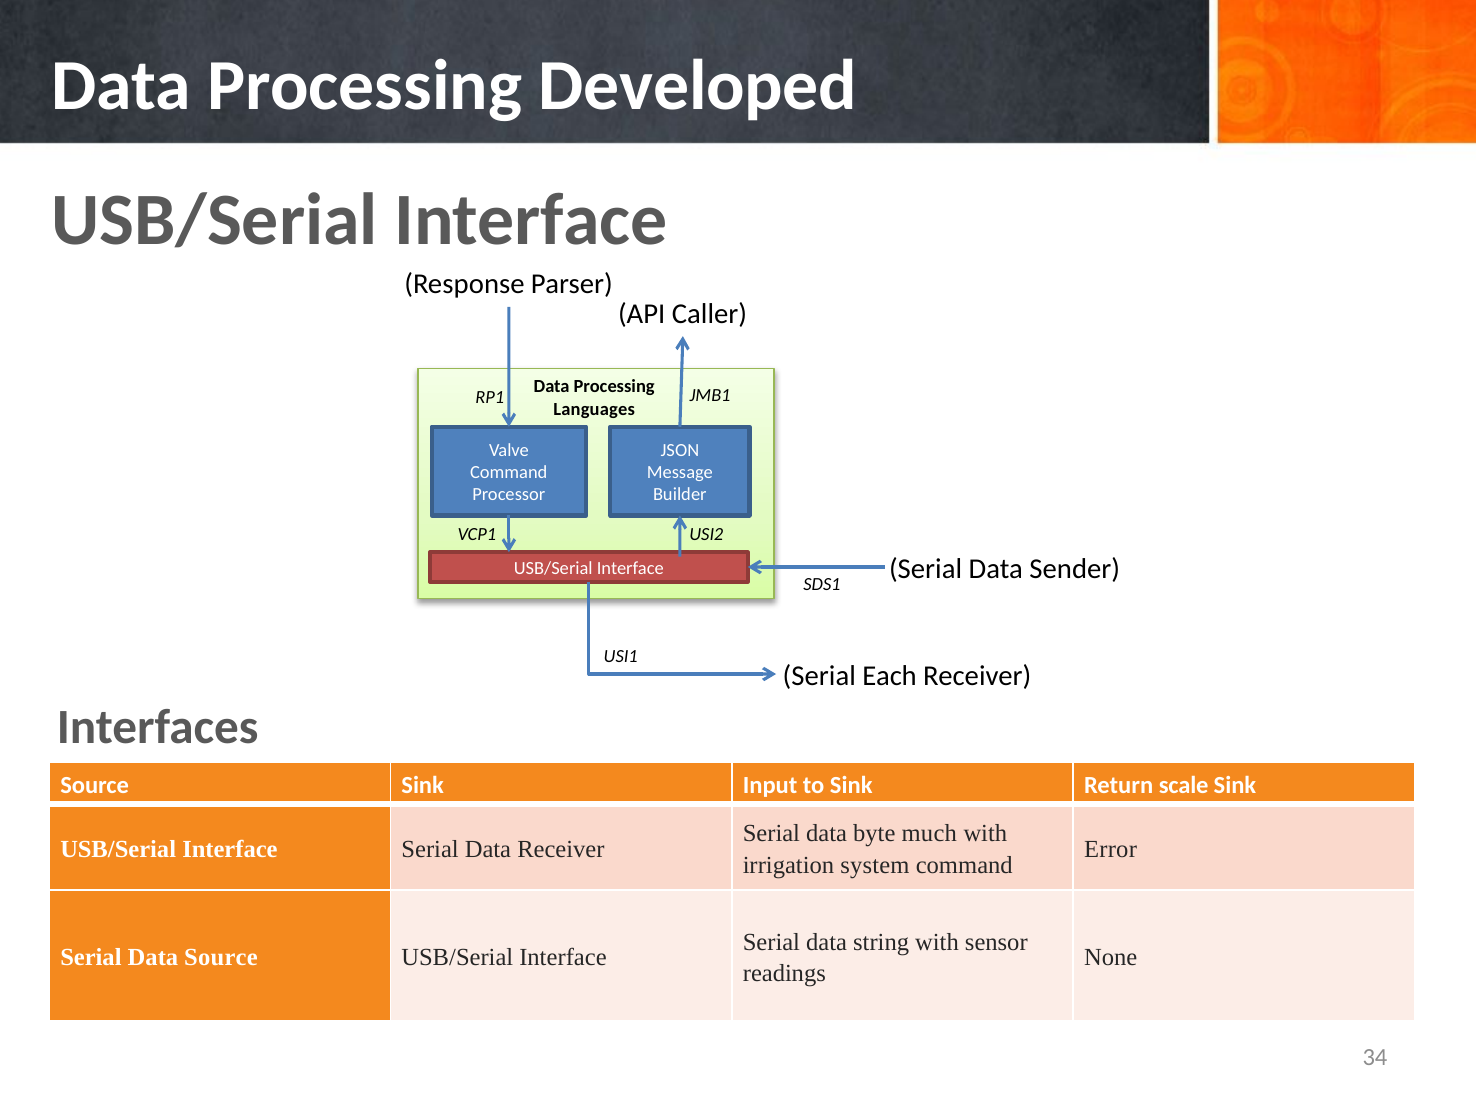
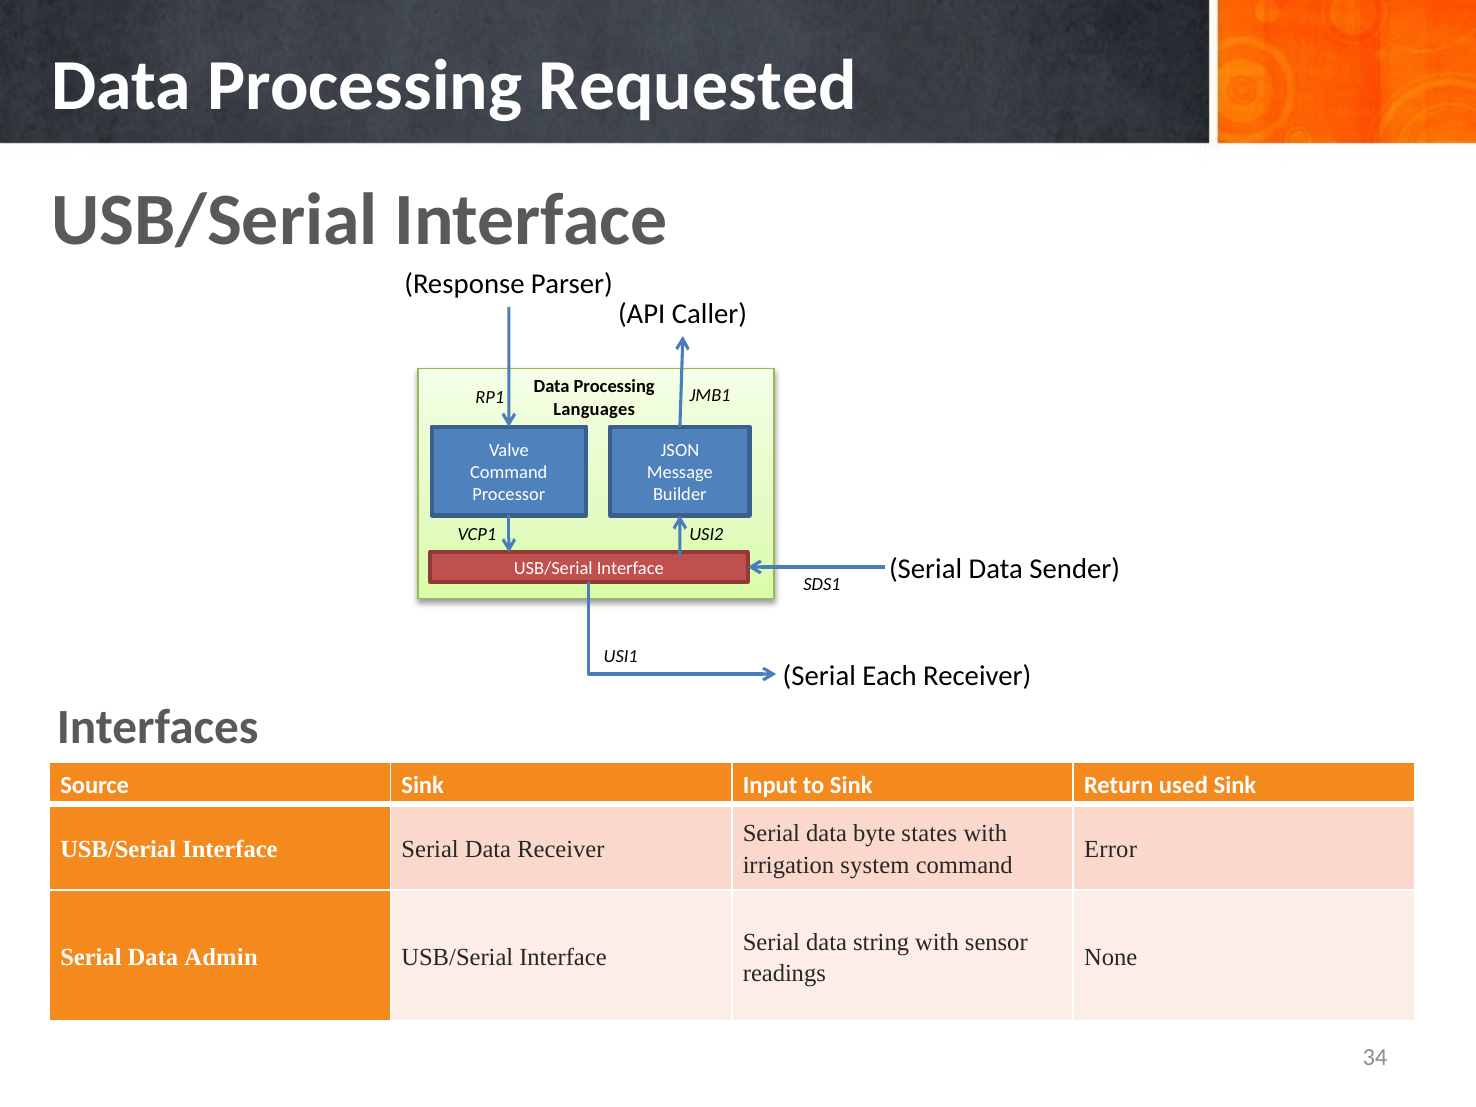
Developed: Developed -> Requested
scale: scale -> used
much: much -> states
Source at (221, 958): Source -> Admin
